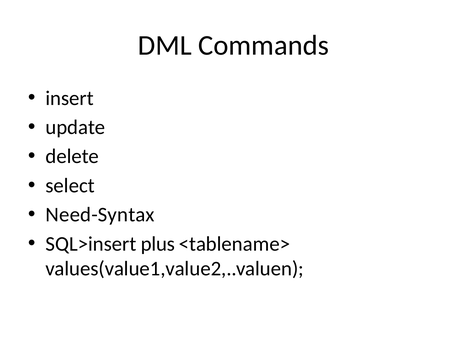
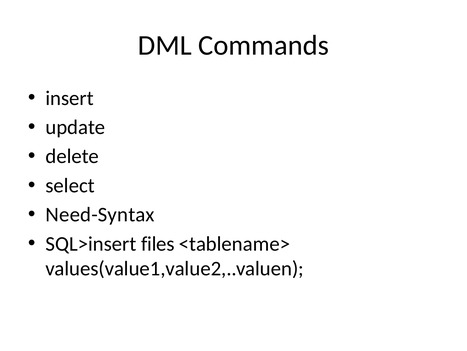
plus: plus -> files
